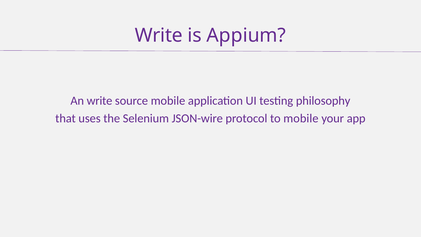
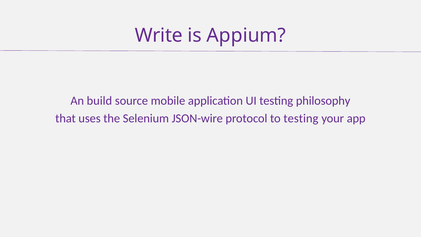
An write: write -> build
to mobile: mobile -> testing
